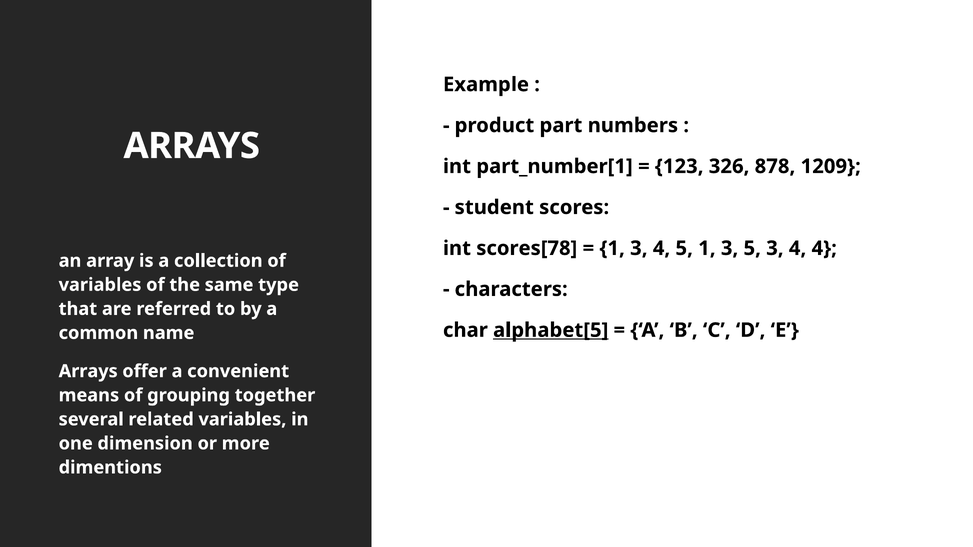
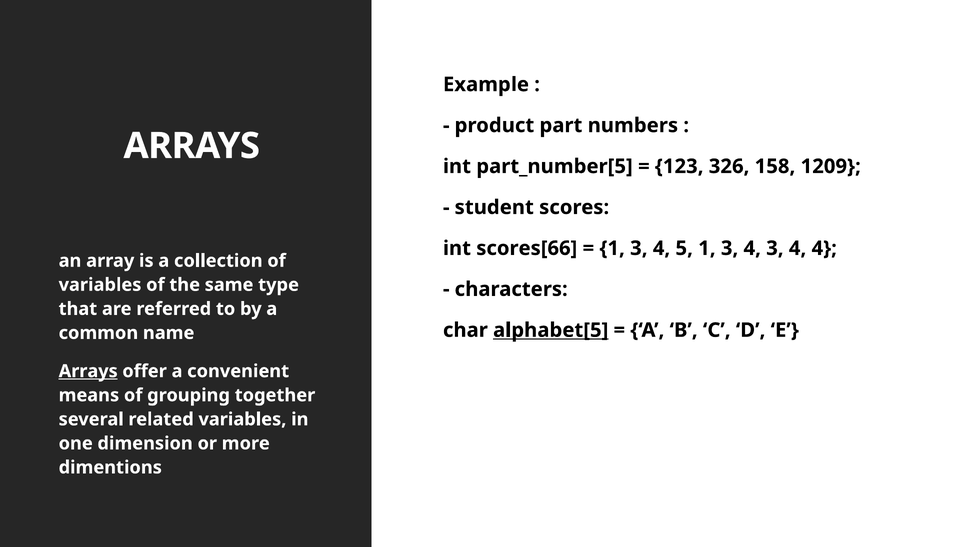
part_number[1: part_number[1 -> part_number[5
878: 878 -> 158
scores[78: scores[78 -> scores[66
5 1 3 5: 5 -> 4
Arrays at (88, 371) underline: none -> present
